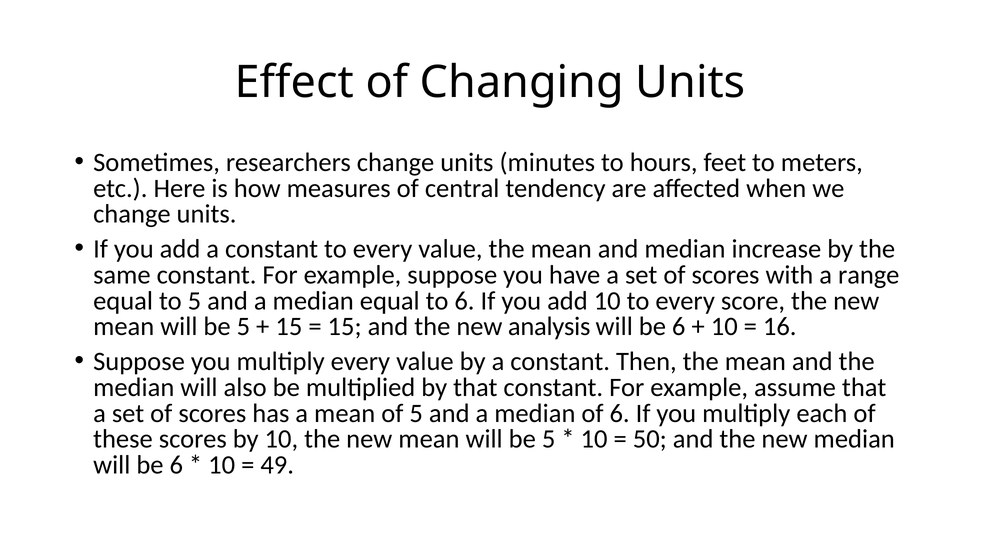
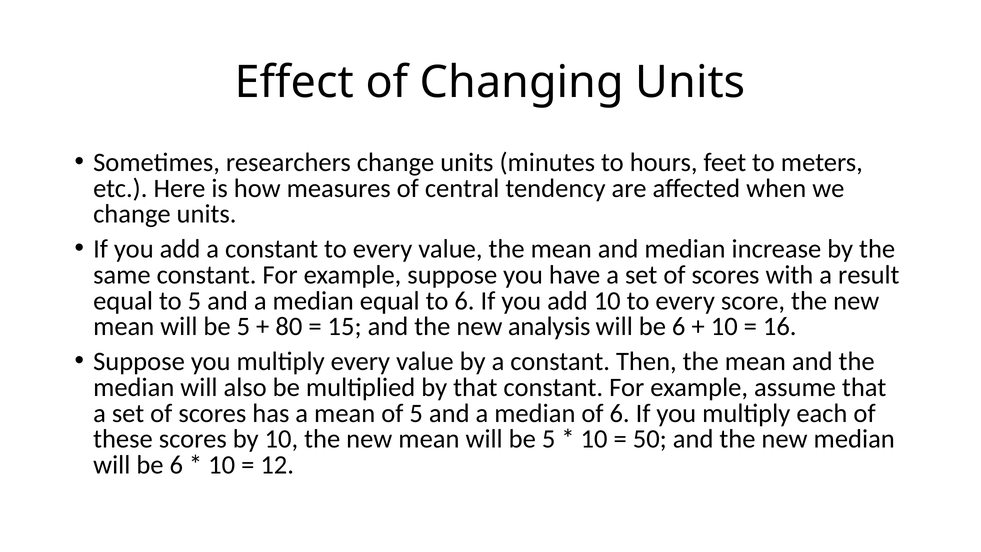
range: range -> result
15 at (289, 326): 15 -> 80
49: 49 -> 12
